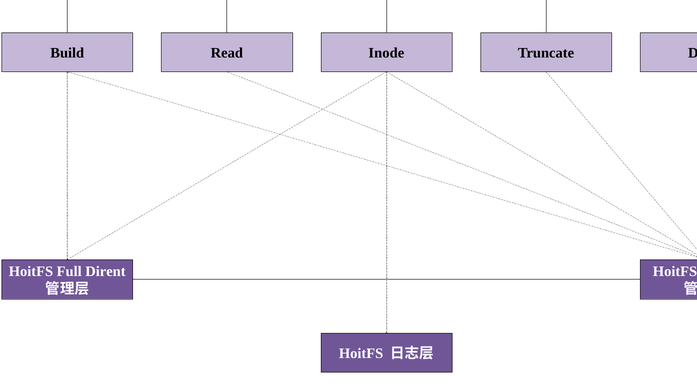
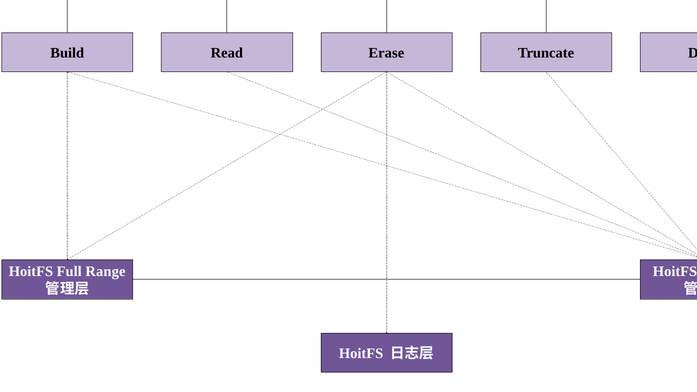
Inode: Inode -> Erase
Dirent: Dirent -> Range
